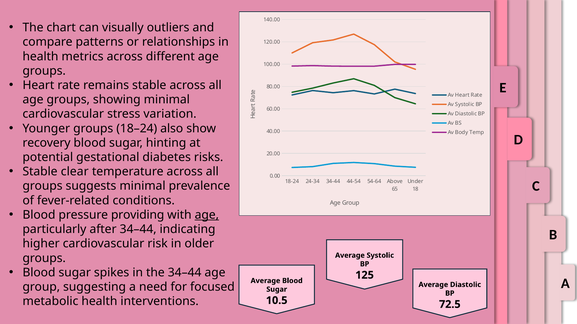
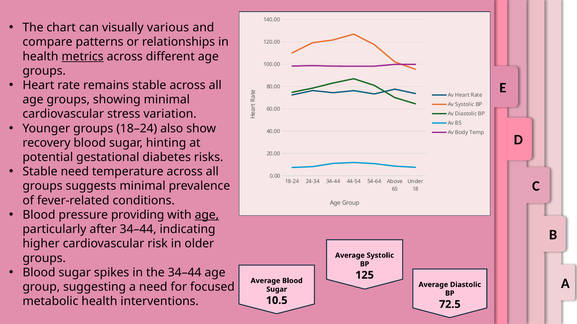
outliers: outliers -> various
metrics underline: none -> present
Stable clear: clear -> need
